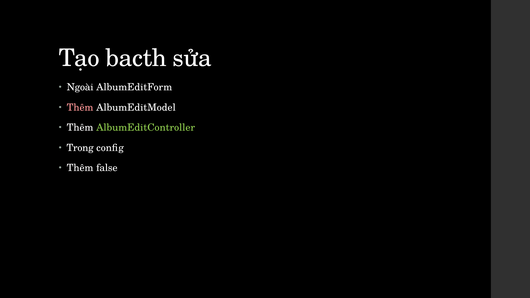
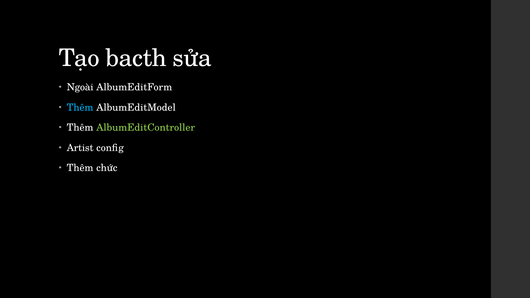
Thêm at (80, 107) colour: pink -> light blue
Trong: Trong -> Artist
false: false -> chức
